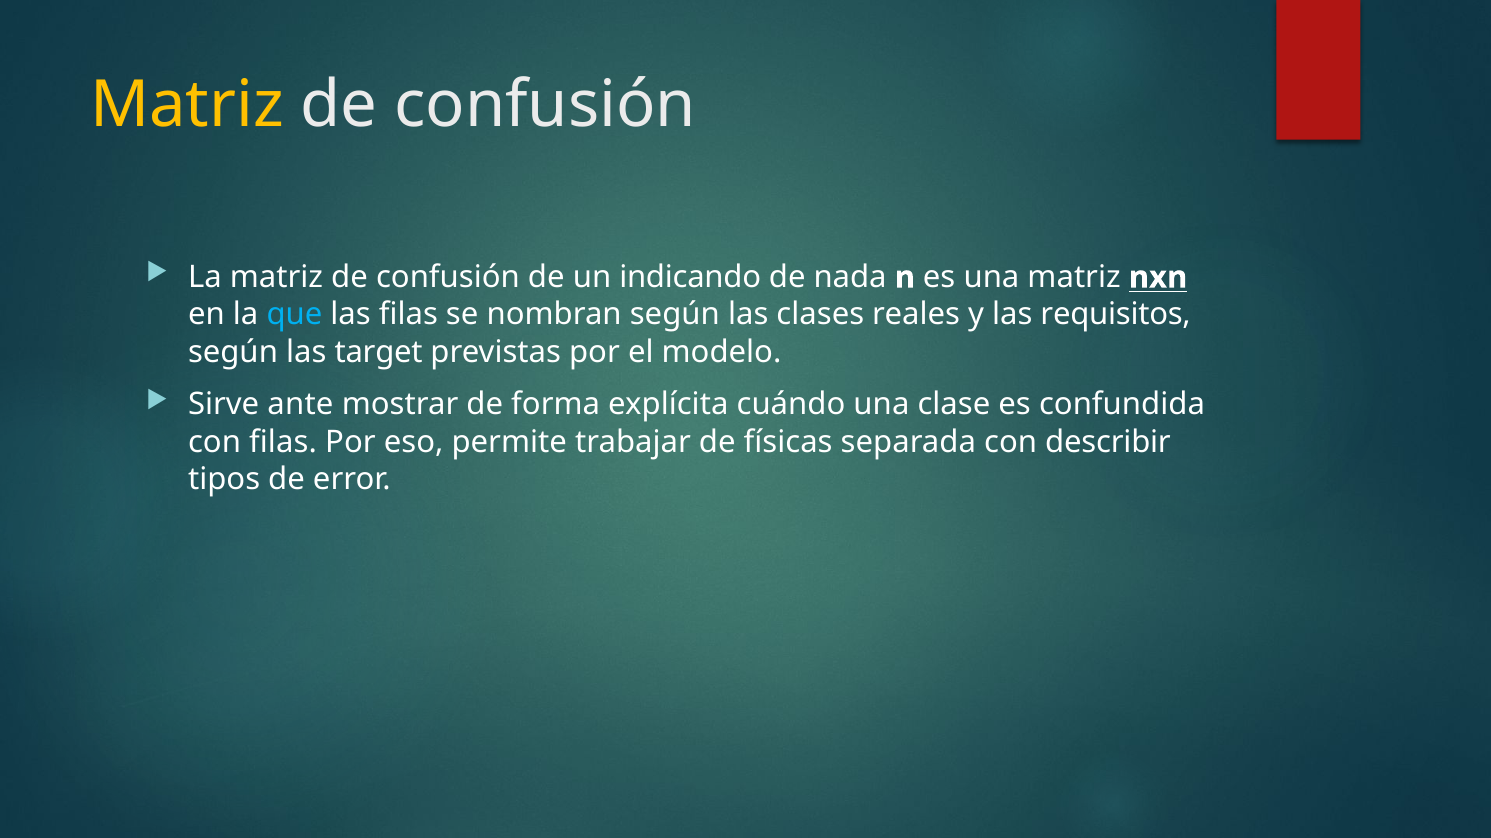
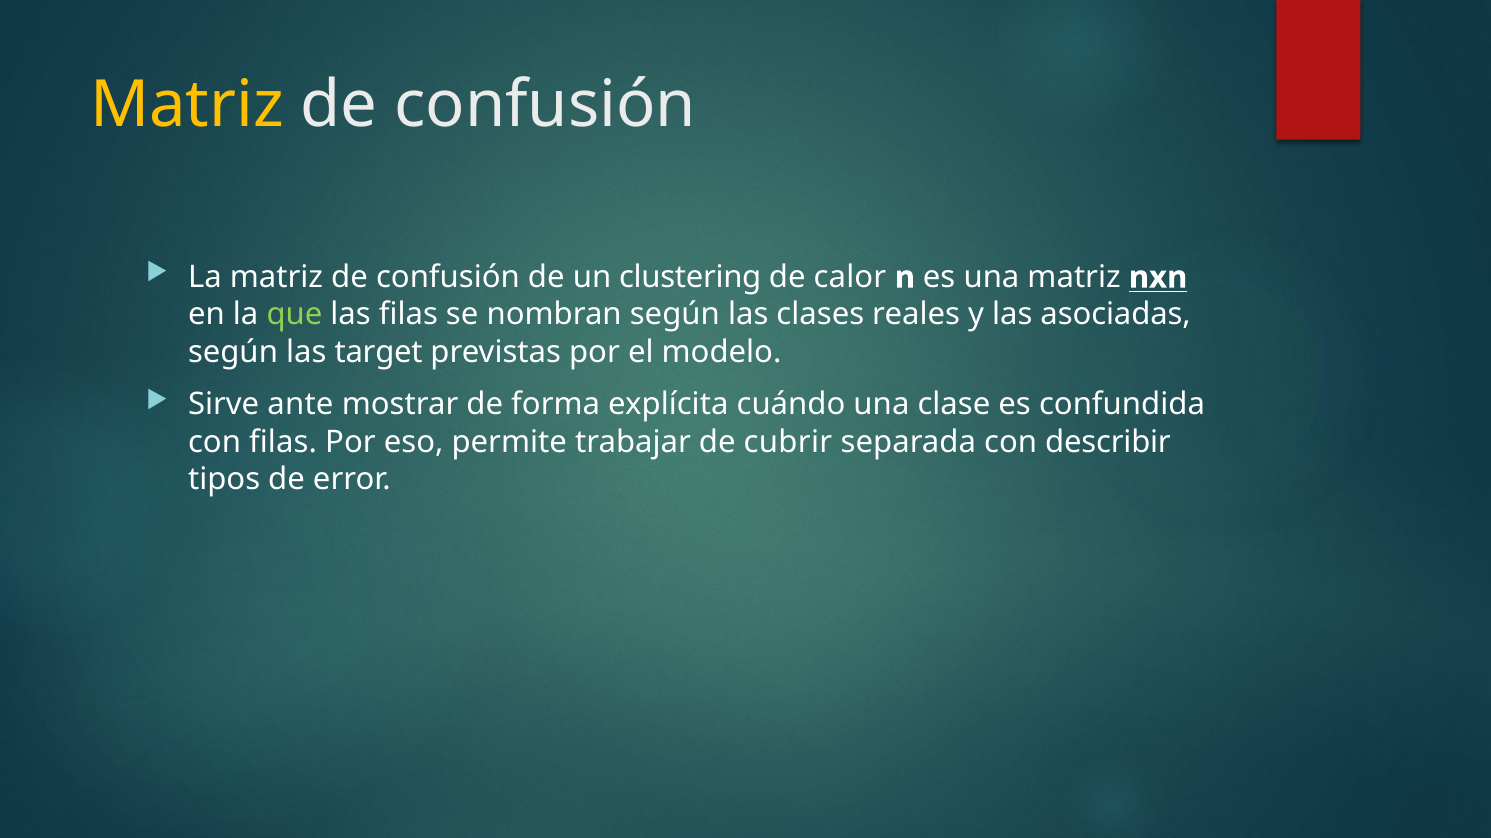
indicando: indicando -> clustering
nada: nada -> calor
que colour: light blue -> light green
requisitos: requisitos -> asociadas
físicas: físicas -> cubrir
